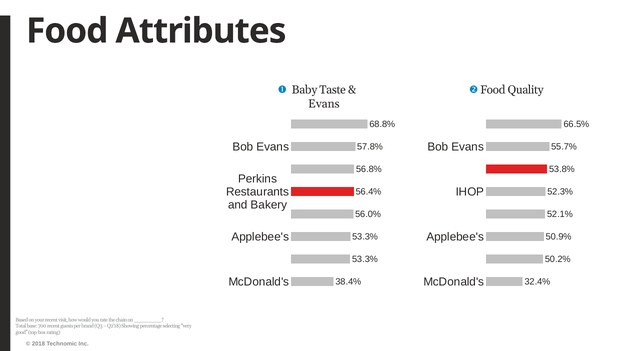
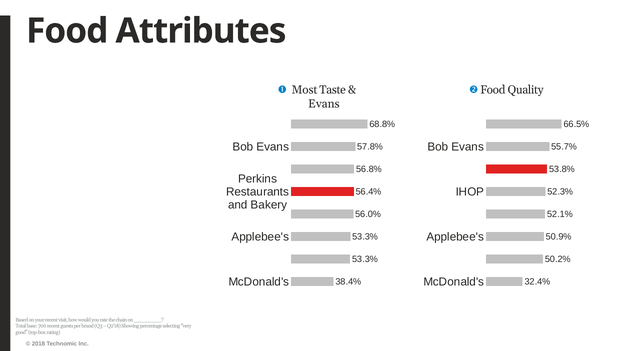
Baby: Baby -> Most
